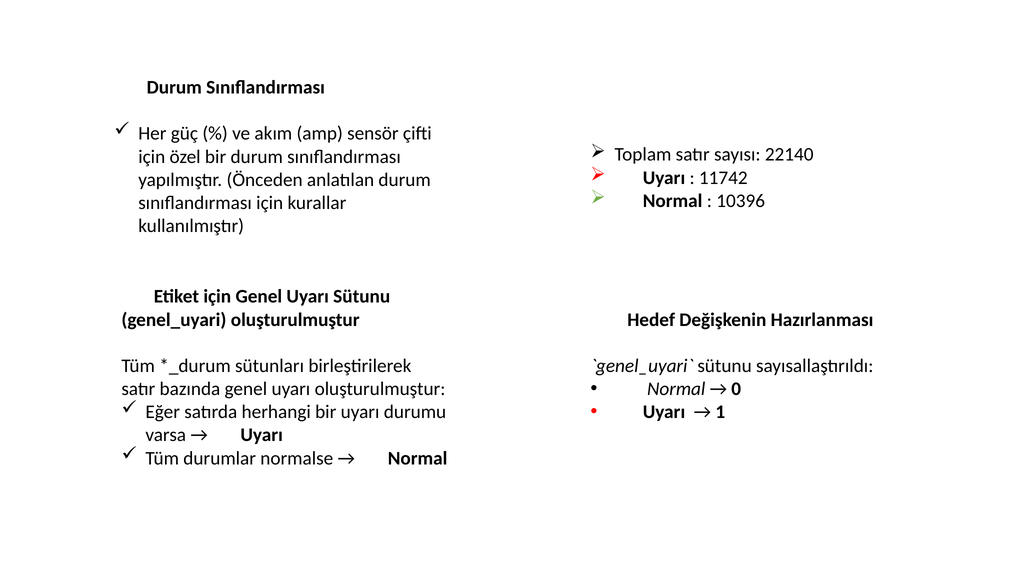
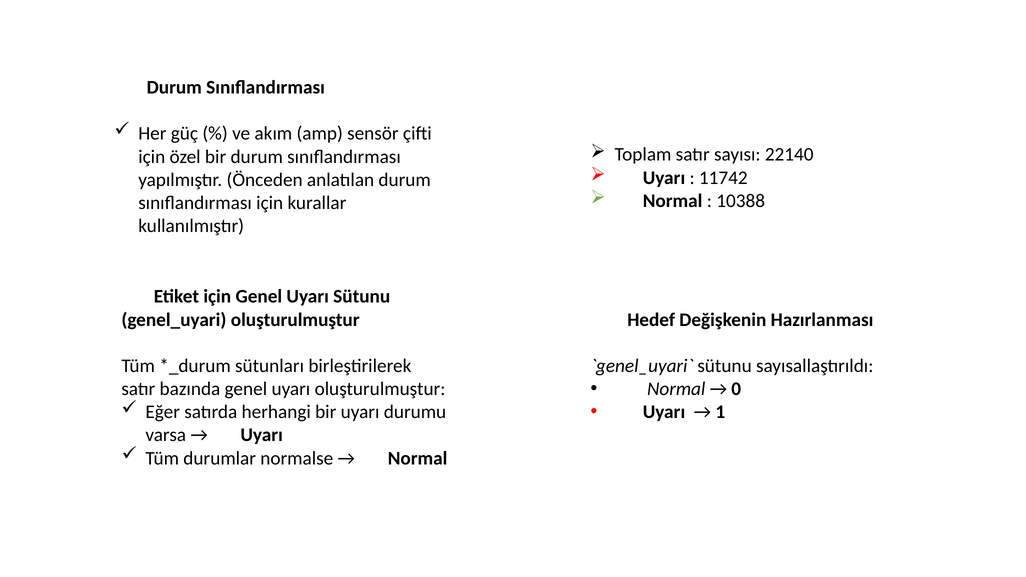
10396: 10396 -> 10388
